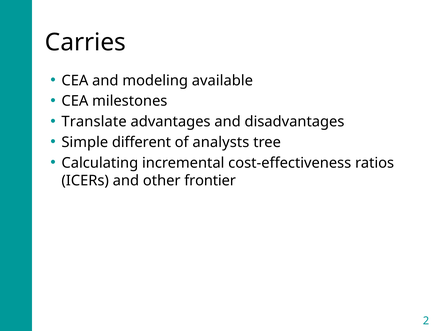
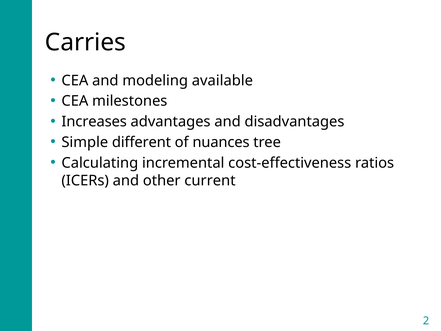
Translate: Translate -> Increases
analysts: analysts -> nuances
frontier: frontier -> current
